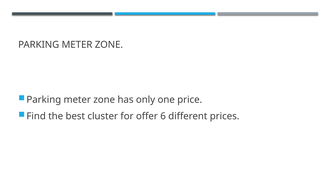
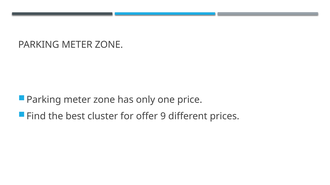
6: 6 -> 9
